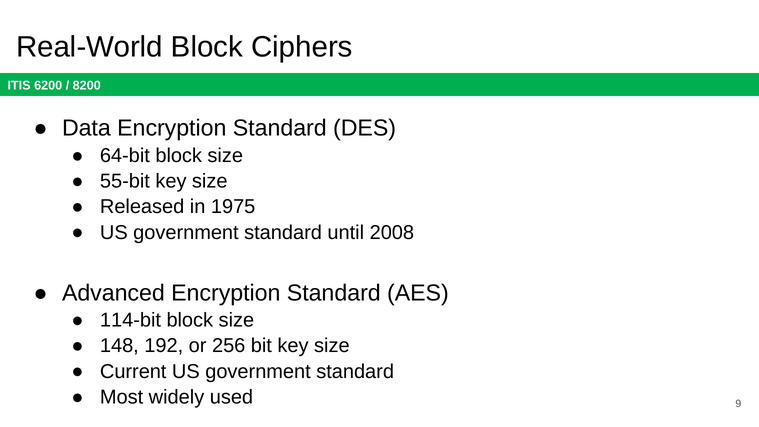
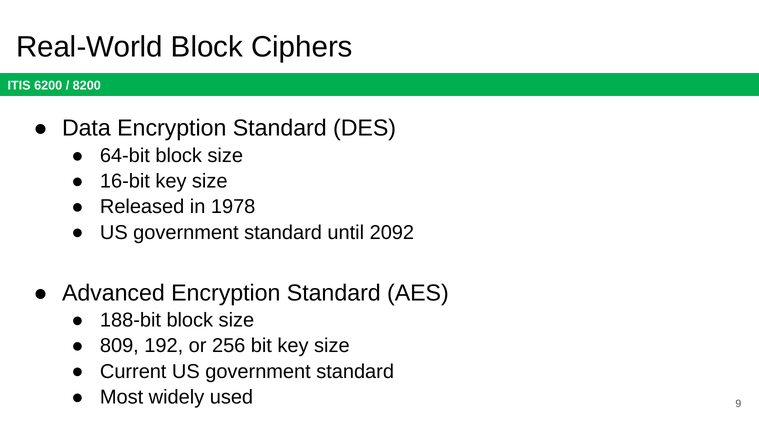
55-bit: 55-bit -> 16-bit
1975: 1975 -> 1978
2008: 2008 -> 2092
114-bit: 114-bit -> 188-bit
148: 148 -> 809
